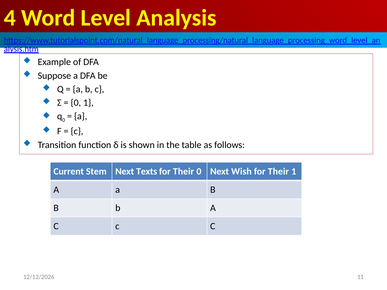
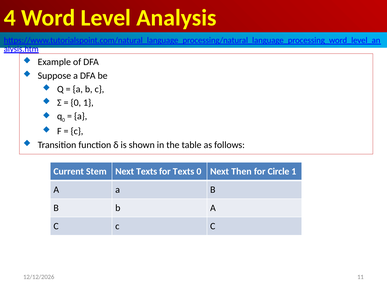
Their at (184, 172): Their -> Texts
Wish: Wish -> Then
Their at (278, 172): Their -> Circle
